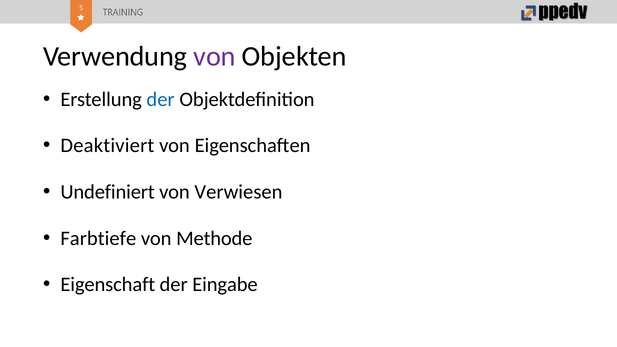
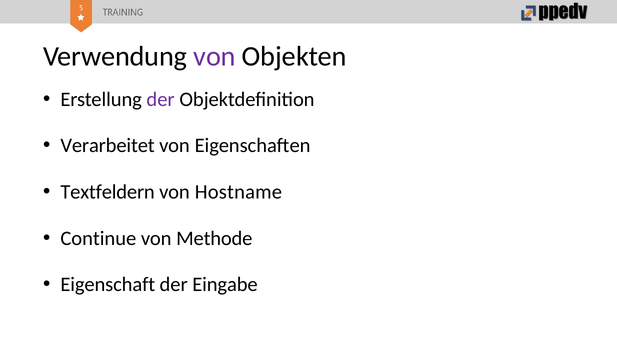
der at (161, 99) colour: blue -> purple
Deaktiviert: Deaktiviert -> Verarbeitet
Undefiniert: Undefiniert -> Textfeldern
Verwiesen: Verwiesen -> Hostname
Farbtiefe: Farbtiefe -> Continue
